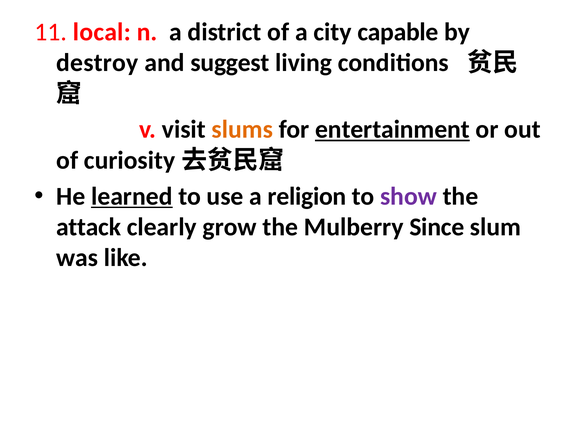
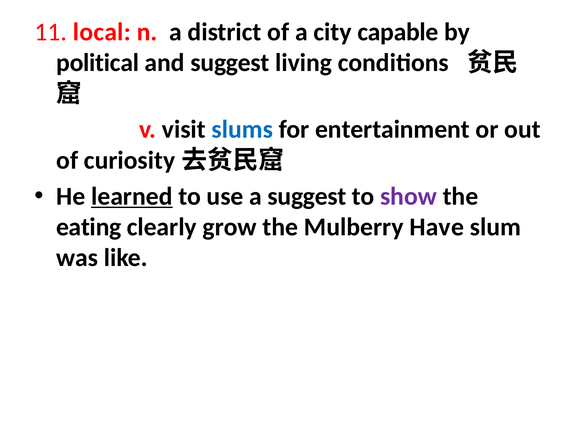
destroy: destroy -> political
slums colour: orange -> blue
entertainment underline: present -> none
a religion: religion -> suggest
attack: attack -> eating
Since: Since -> Have
